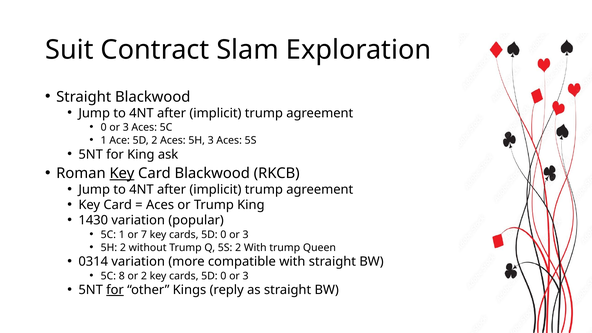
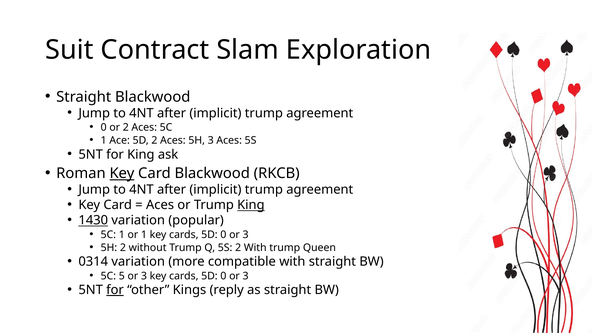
3 at (126, 127): 3 -> 2
King at (251, 205) underline: none -> present
1430 underline: none -> present
or 7: 7 -> 1
8: 8 -> 5
2 at (144, 276): 2 -> 3
